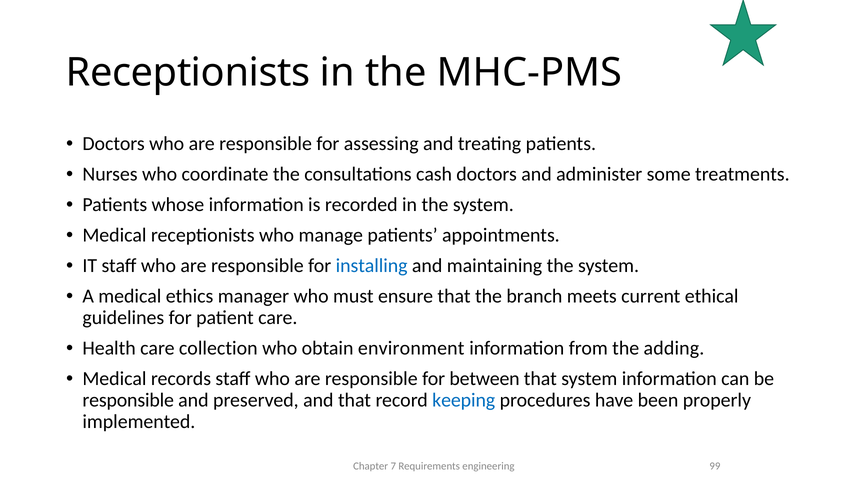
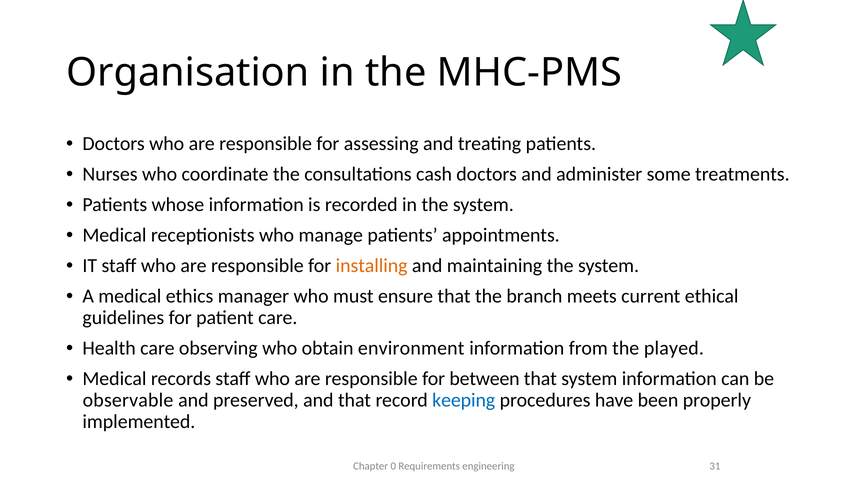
Receptionists at (188, 73): Receptionists -> Organisation
installing colour: blue -> orange
collection: collection -> observing
adding: adding -> played
responsible at (128, 400): responsible -> observable
7: 7 -> 0
99: 99 -> 31
